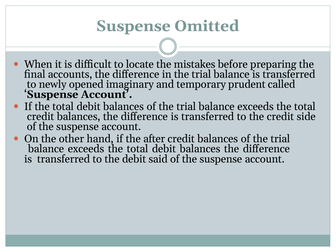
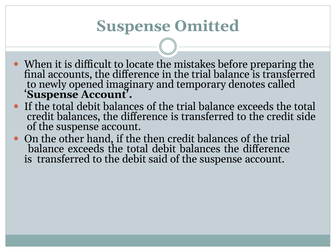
prudent: prudent -> denotes
after: after -> then
